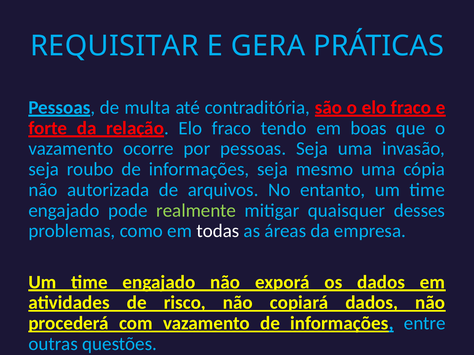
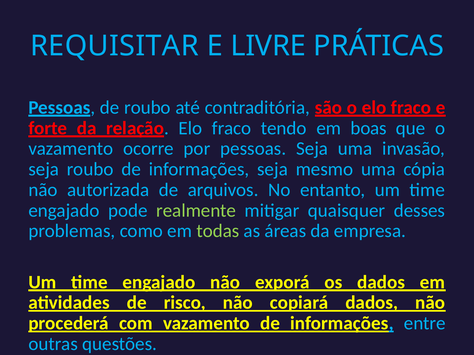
GERA: GERA -> LIVRE
de multa: multa -> roubo
todas colour: white -> light green
